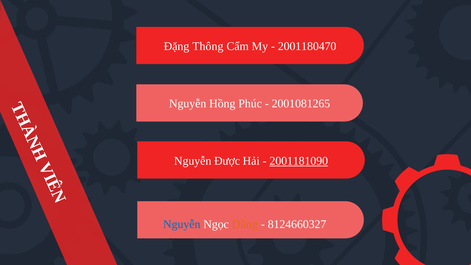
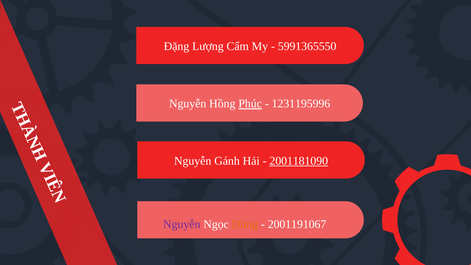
Thông: Thông -> Lượng
2001180470: 2001180470 -> 5991365550
Phúc underline: none -> present
2001081265: 2001081265 -> 1231195996
Được: Được -> Gánh
Nguyễn at (182, 224) colour: blue -> purple
8124660327: 8124660327 -> 2001191067
